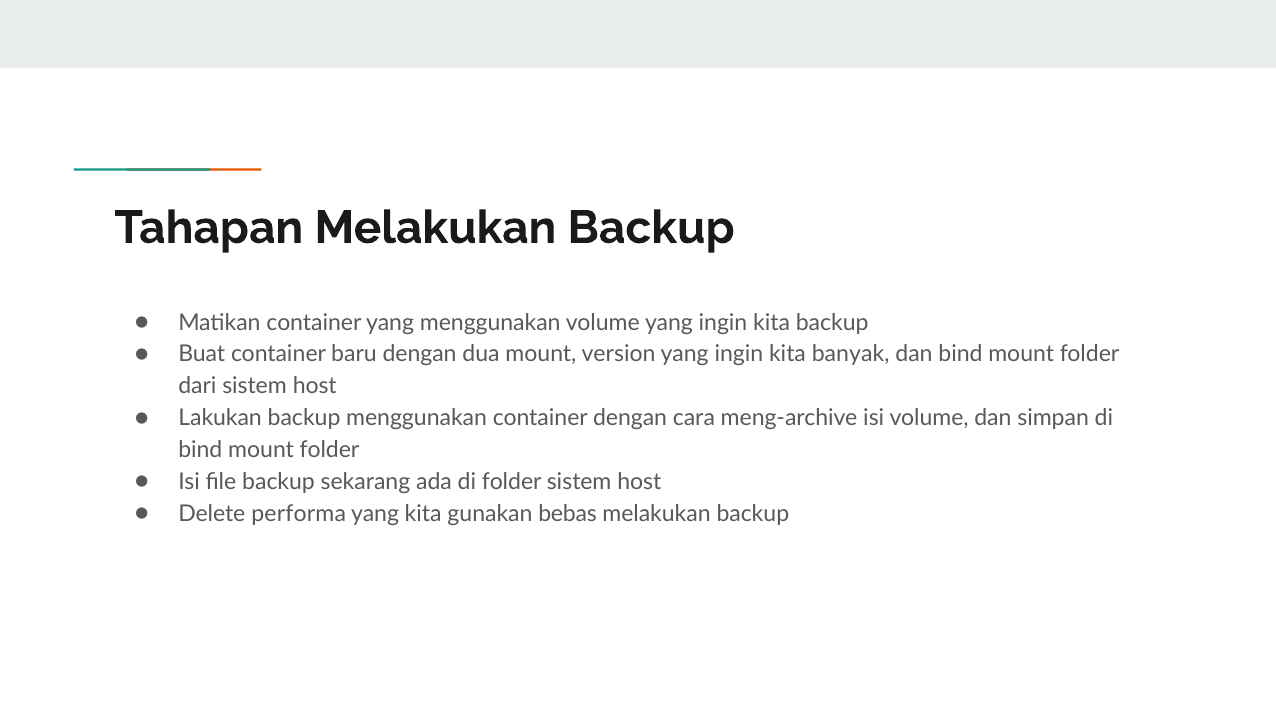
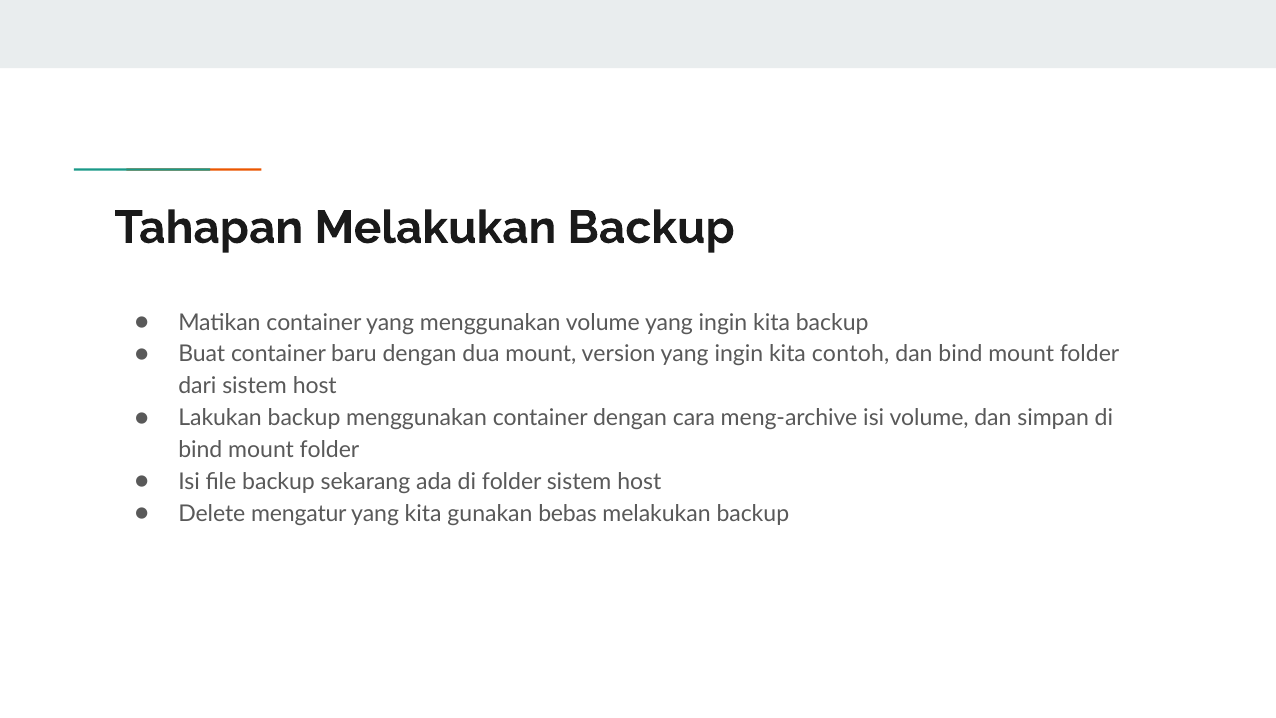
banyak: banyak -> contoh
performa: performa -> mengatur
